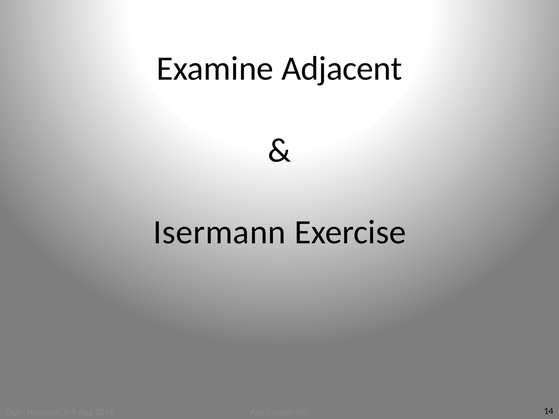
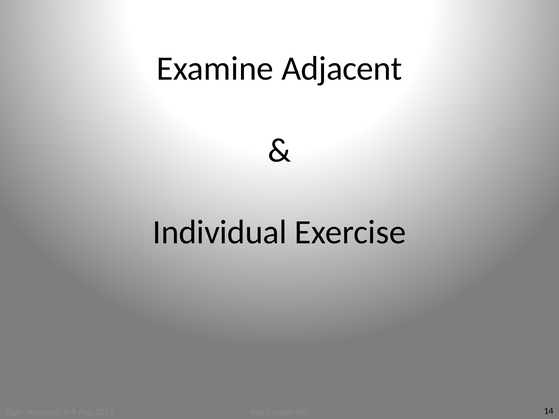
Isermann: Isermann -> Individual
